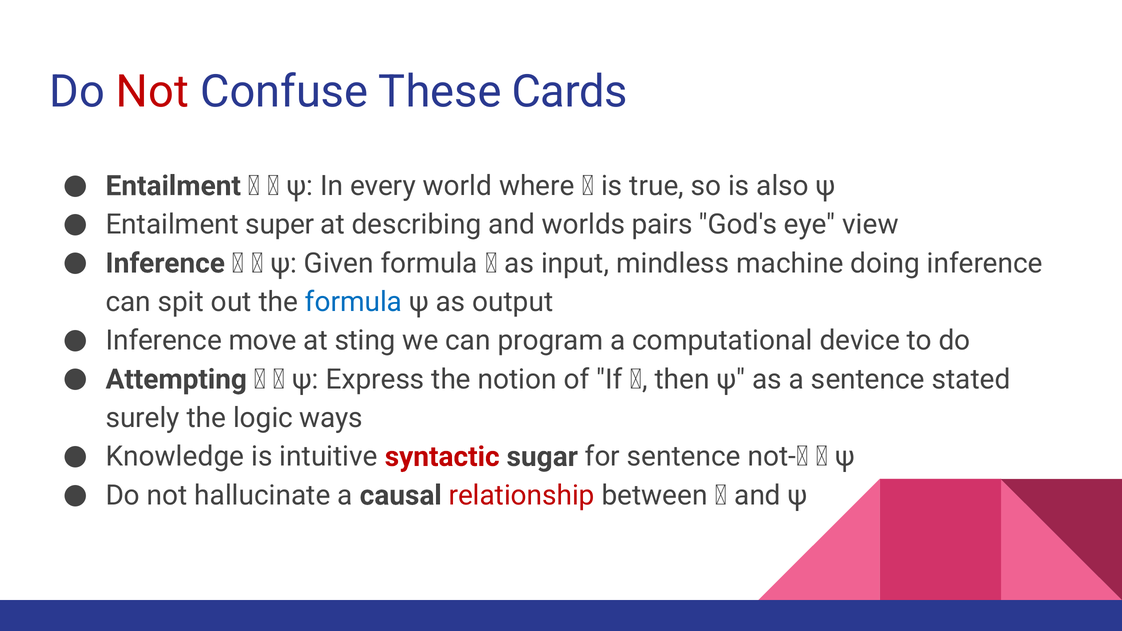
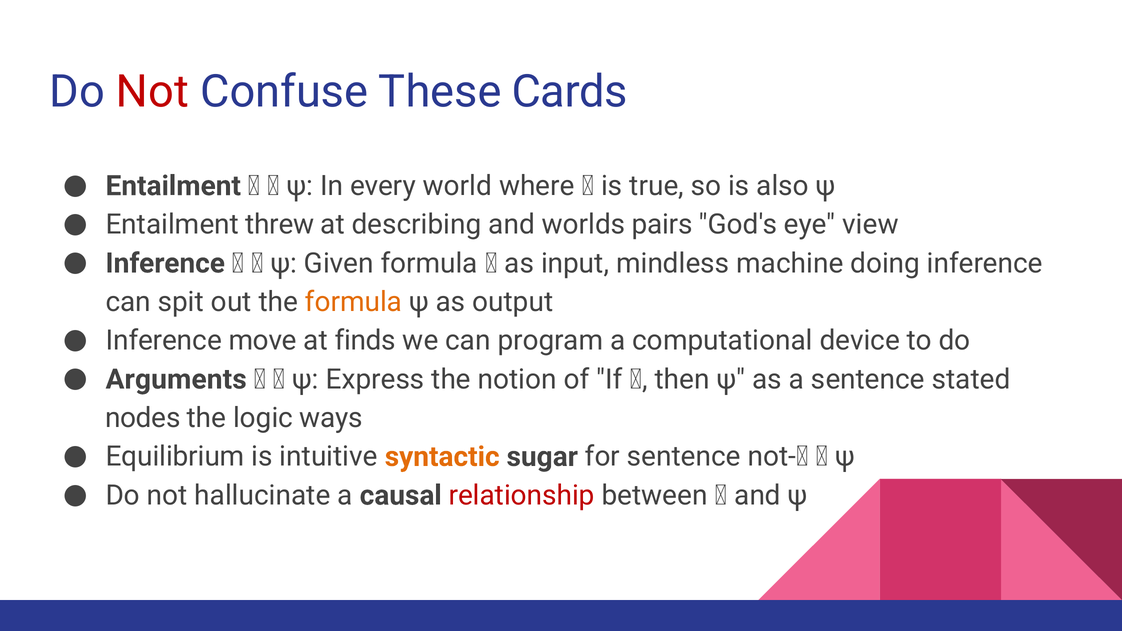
super: super -> threw
formula at (353, 302) colour: blue -> orange
sting: sting -> finds
Attempting: Attempting -> Arguments
surely: surely -> nodes
Knowledge: Knowledge -> Equilibrium
syntactic colour: red -> orange
